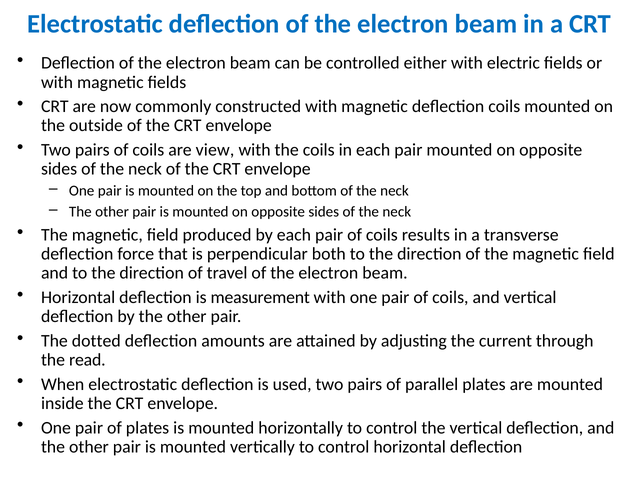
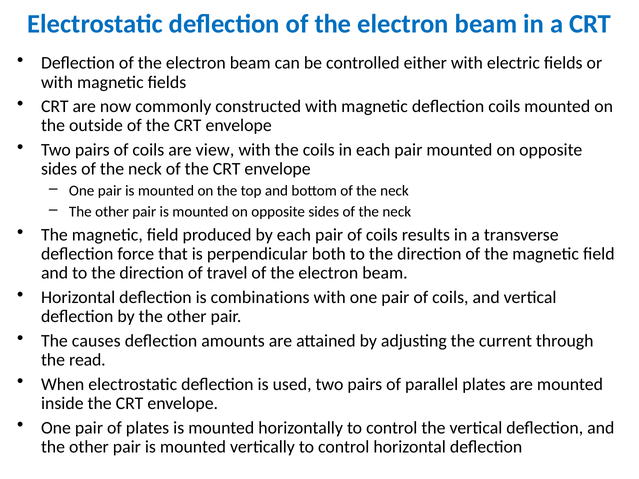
measurement: measurement -> combinations
dotted: dotted -> causes
